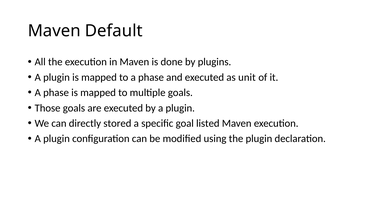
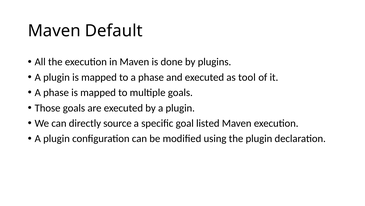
unit: unit -> tool
stored: stored -> source
